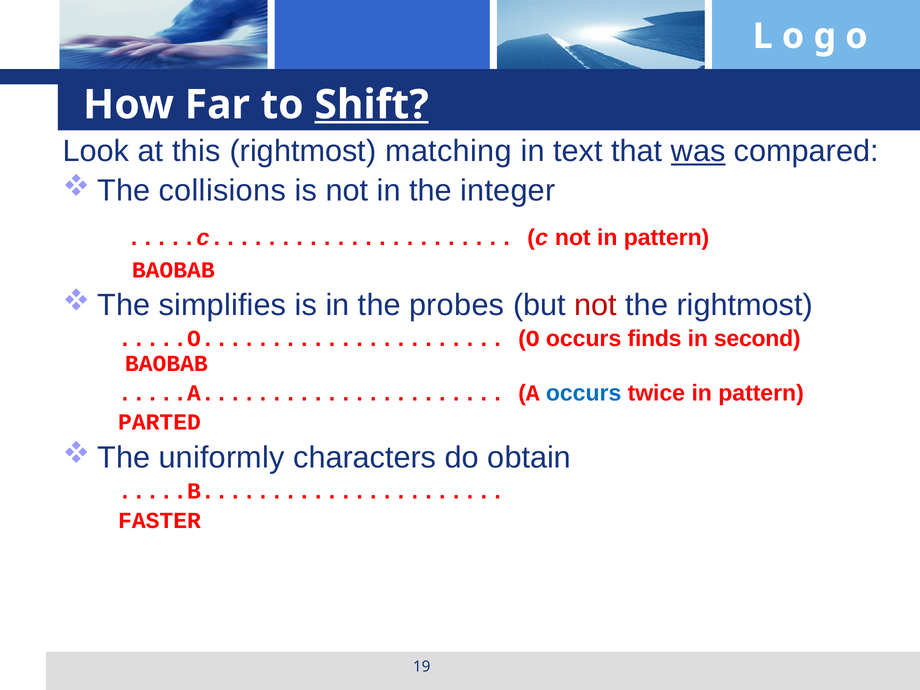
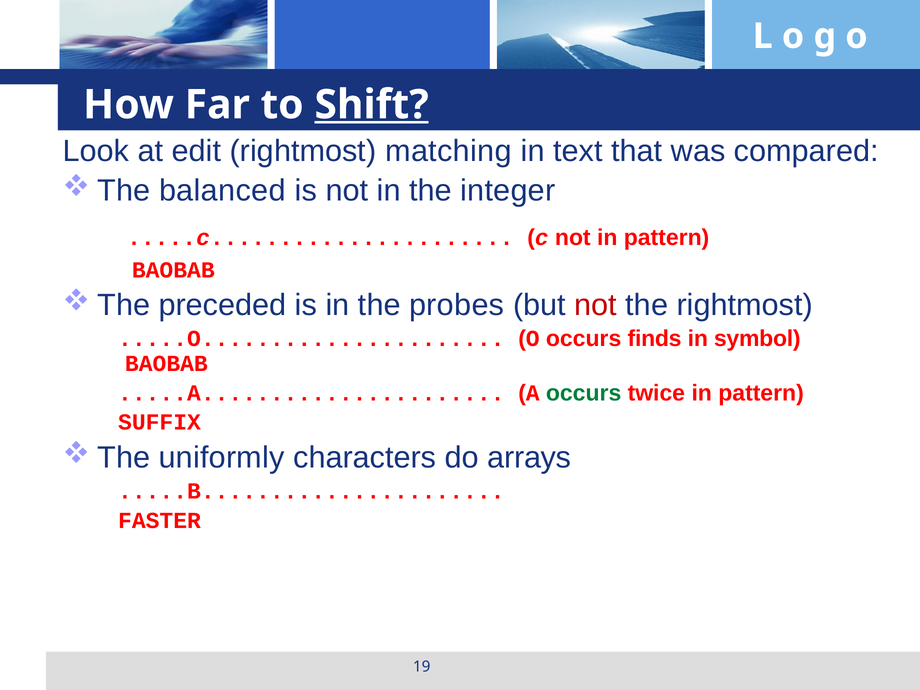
this: this -> edit
was underline: present -> none
collisions: collisions -> balanced
simplifies: simplifies -> preceded
second: second -> symbol
occurs at (584, 393) colour: blue -> green
PARTED: PARTED -> SUFFIX
obtain: obtain -> arrays
